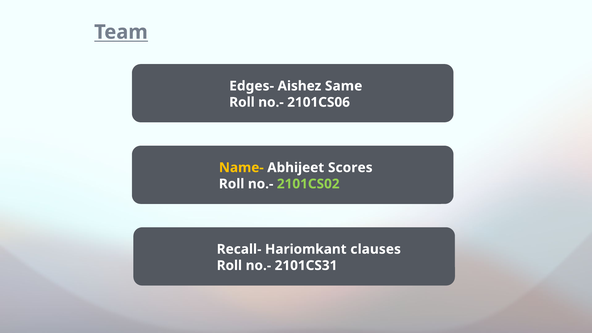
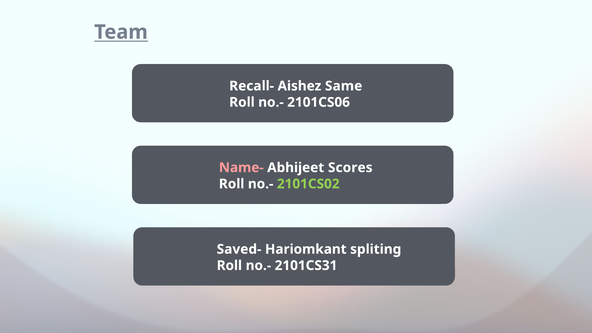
Edges-: Edges- -> Recall-
Name- colour: yellow -> pink
Recall-: Recall- -> Saved-
clauses: clauses -> spliting
